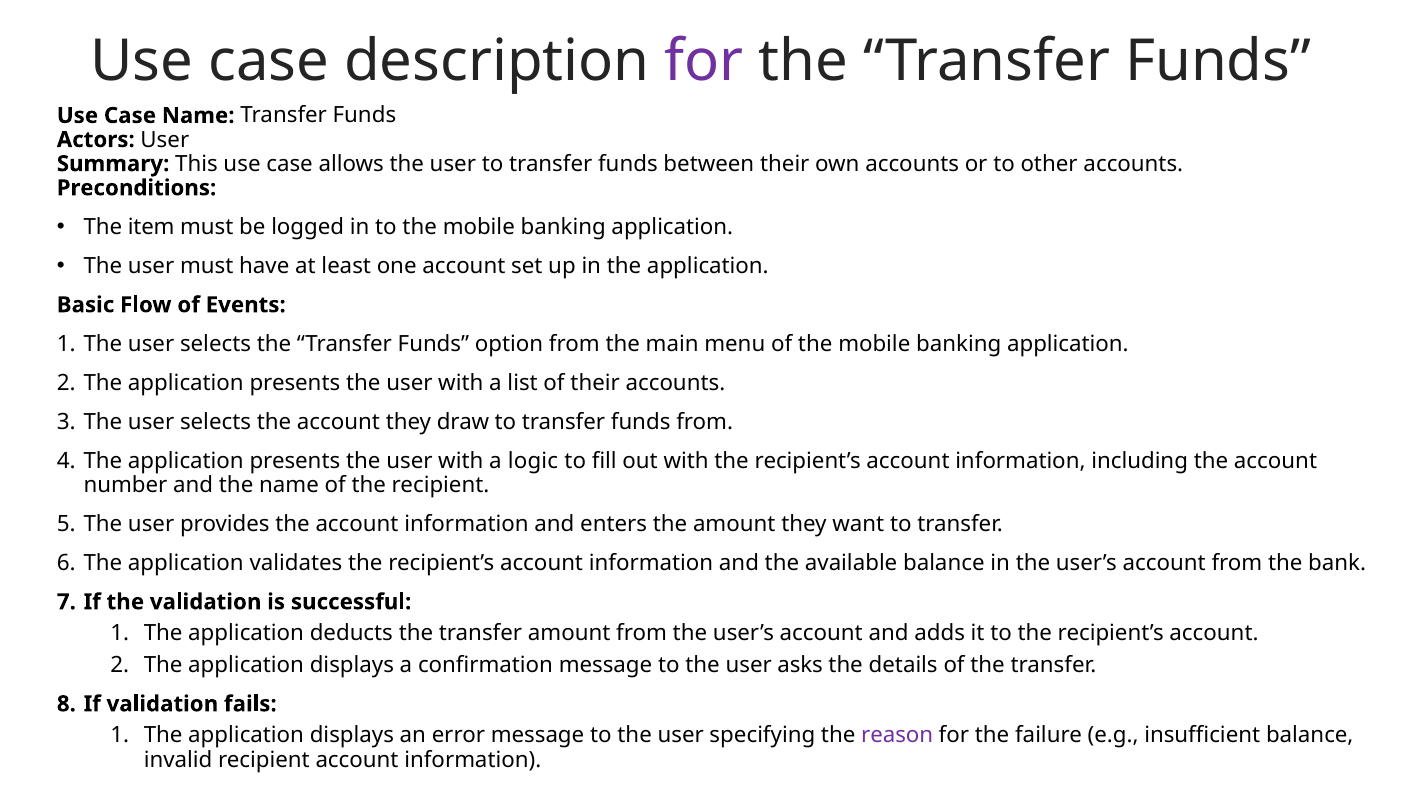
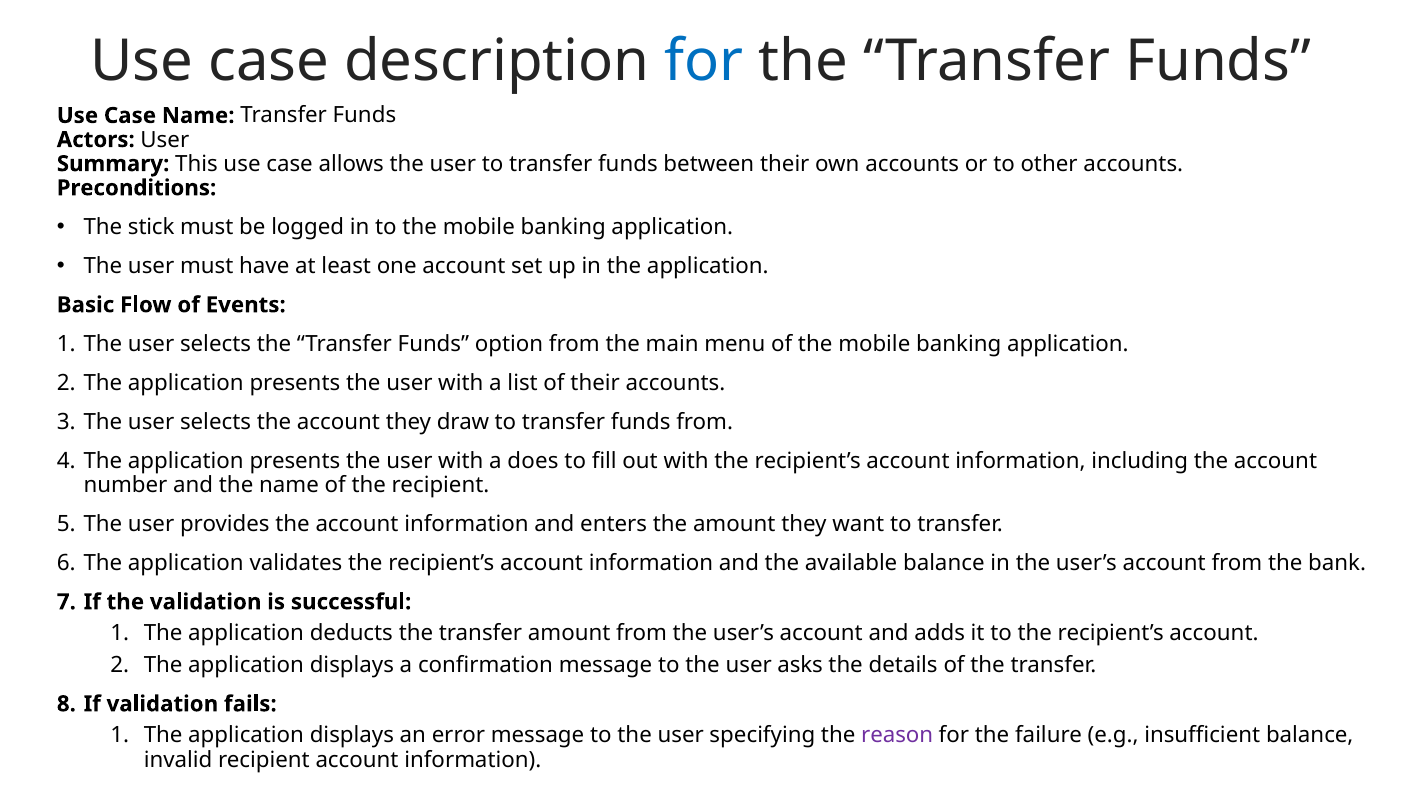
for at (704, 61) colour: purple -> blue
item: item -> stick
logic: logic -> does
